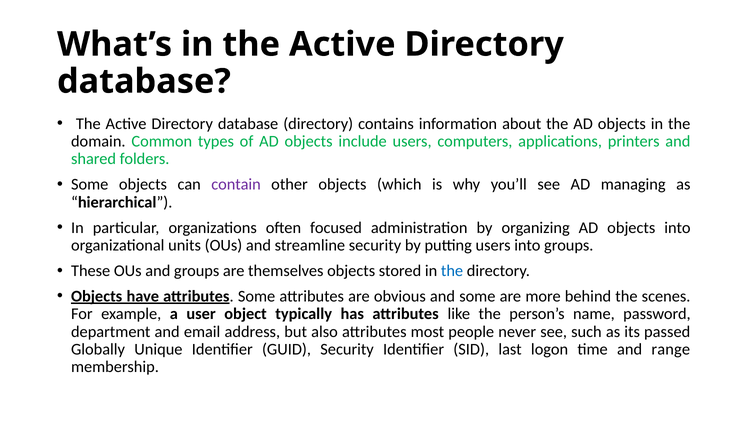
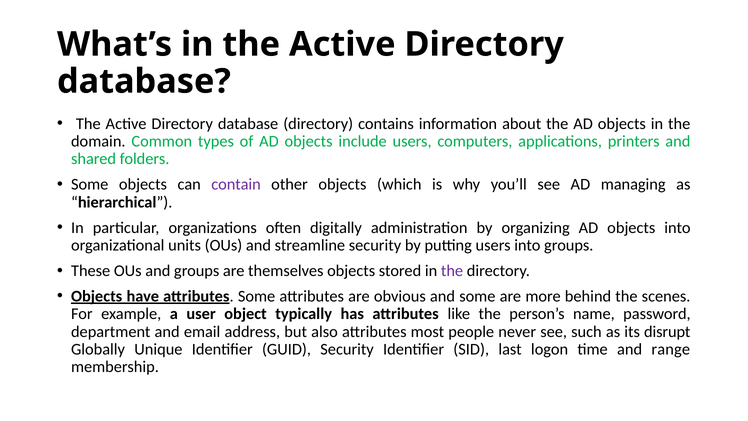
focused: focused -> digitally
the at (452, 271) colour: blue -> purple
passed: passed -> disrupt
